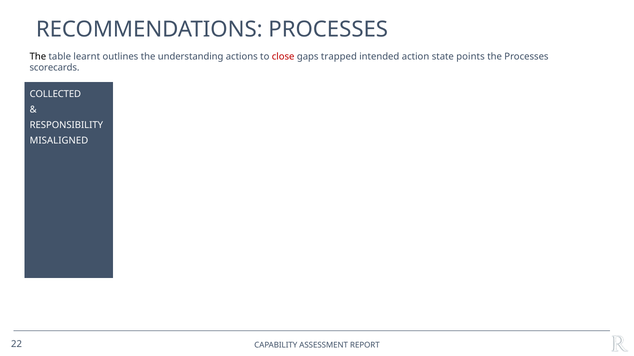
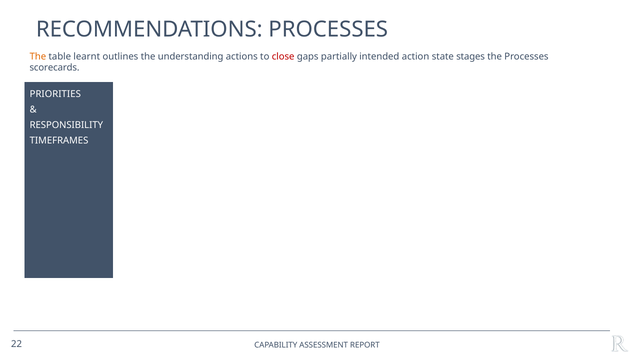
The at (38, 57) colour: black -> orange
trapped: trapped -> partially
points: points -> stages
COLLECTED: COLLECTED -> PRIORITIES
MISALIGNED: MISALIGNED -> TIMEFRAMES
